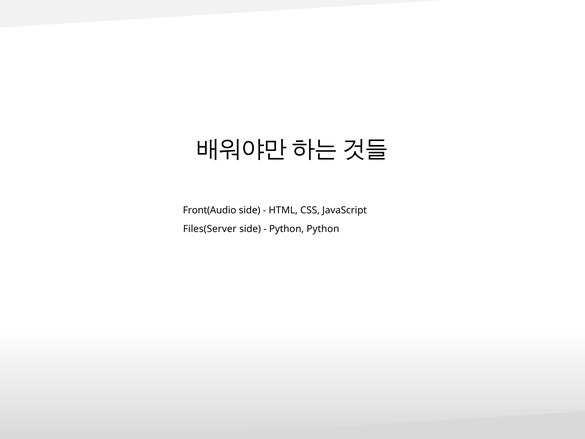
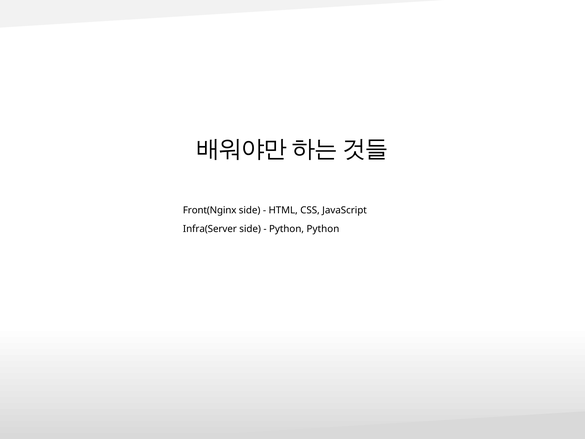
Front(Audio: Front(Audio -> Front(Nginx
Files(Server: Files(Server -> Infra(Server
